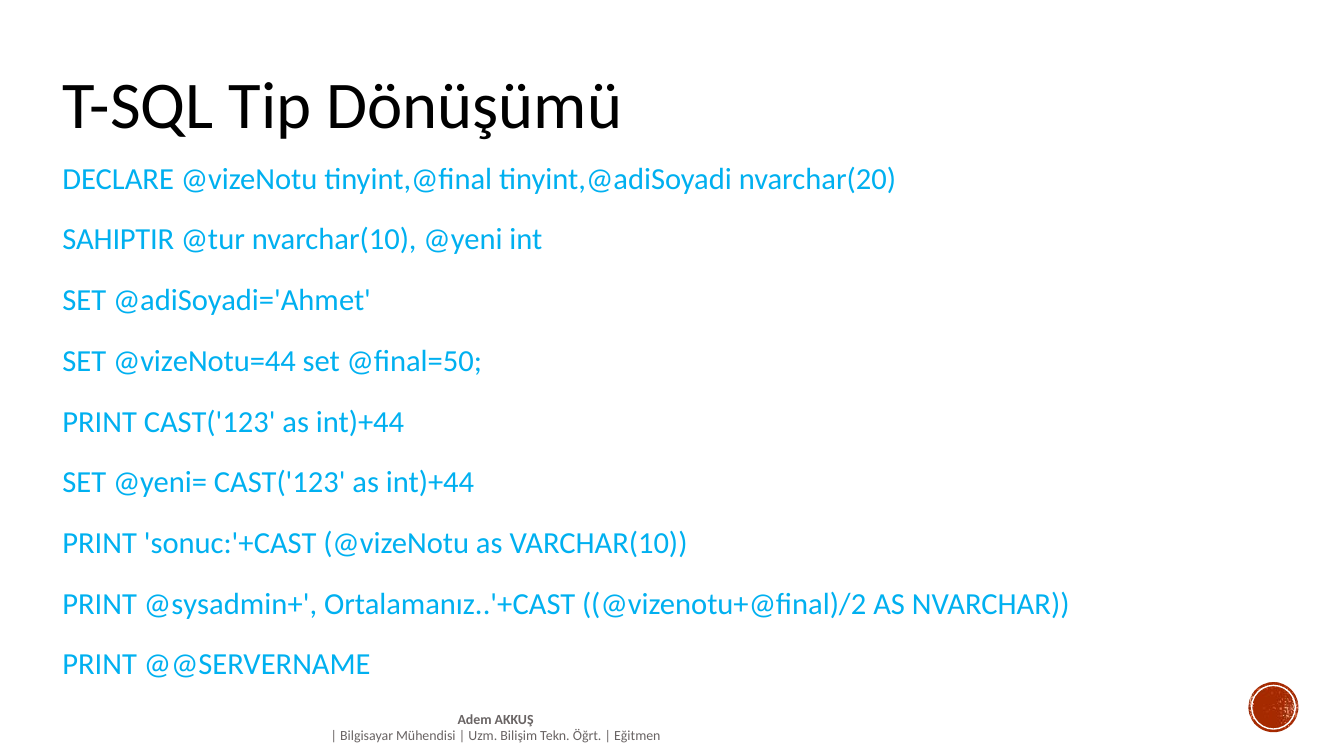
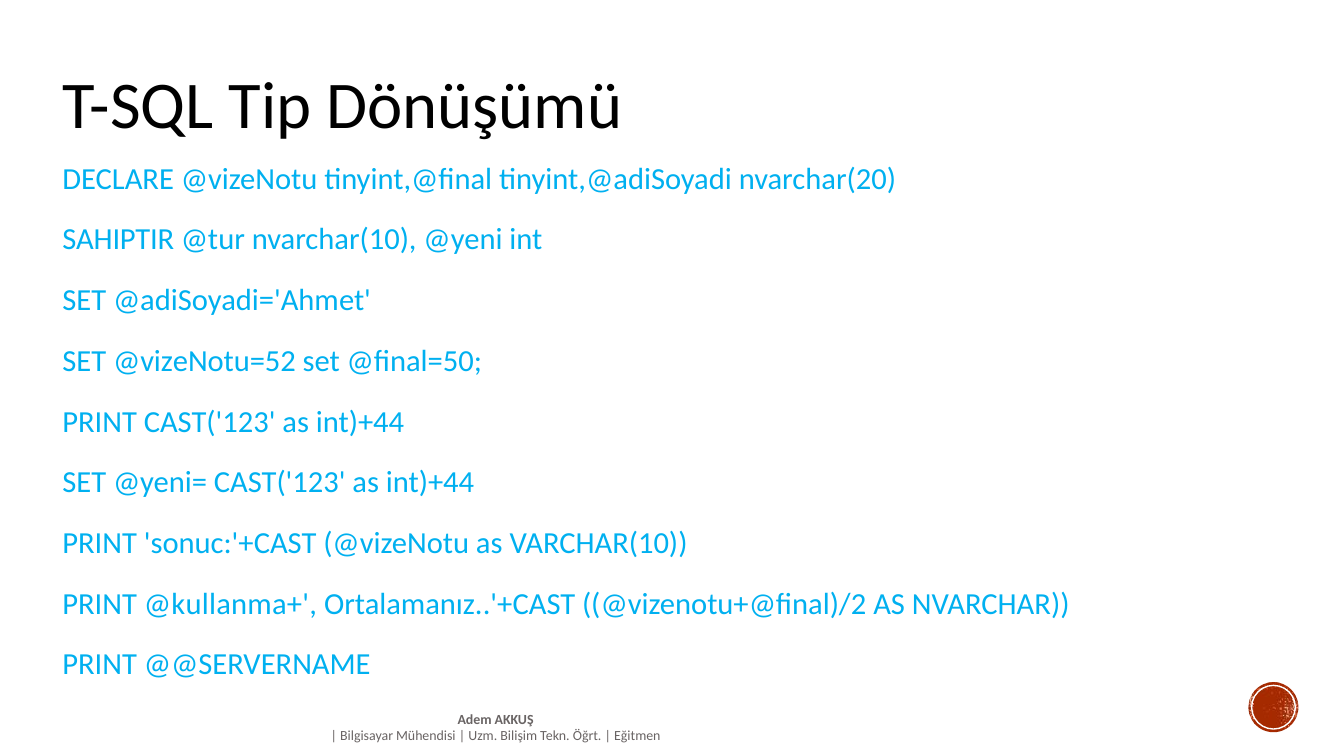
@vizeNotu=44: @vizeNotu=44 -> @vizeNotu=52
@sysadmin+: @sysadmin+ -> @kullanma+
